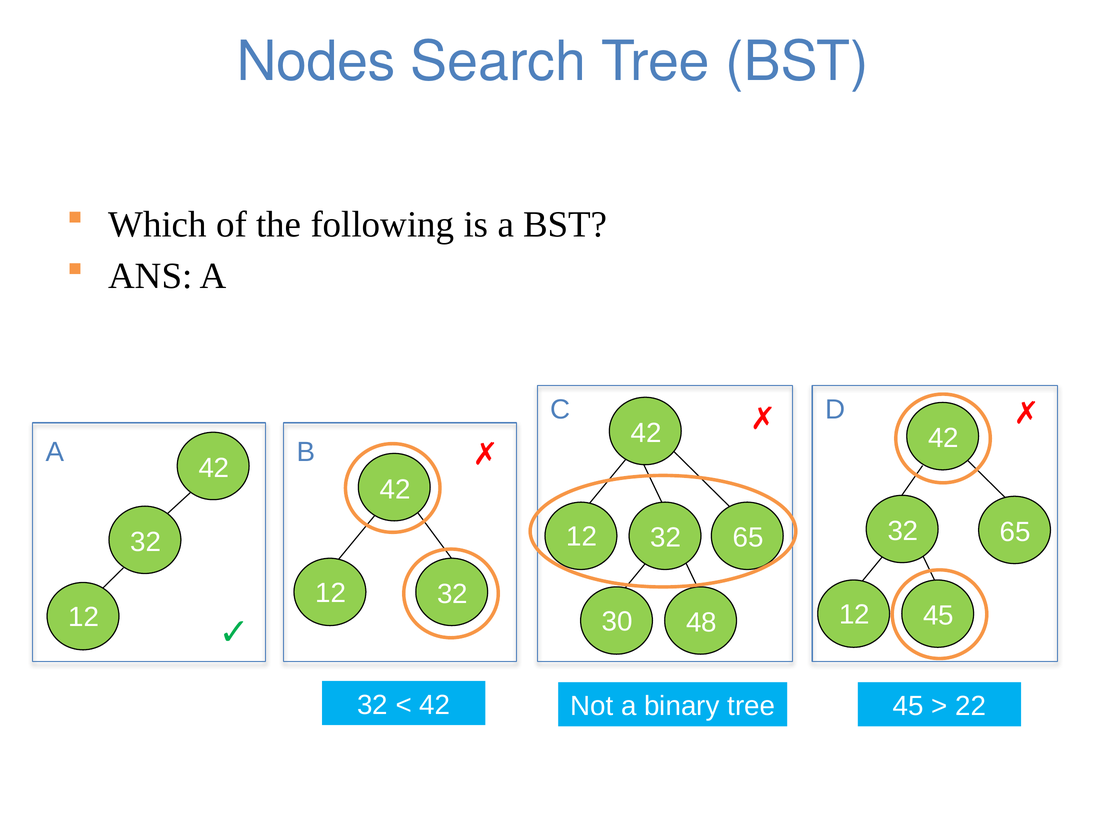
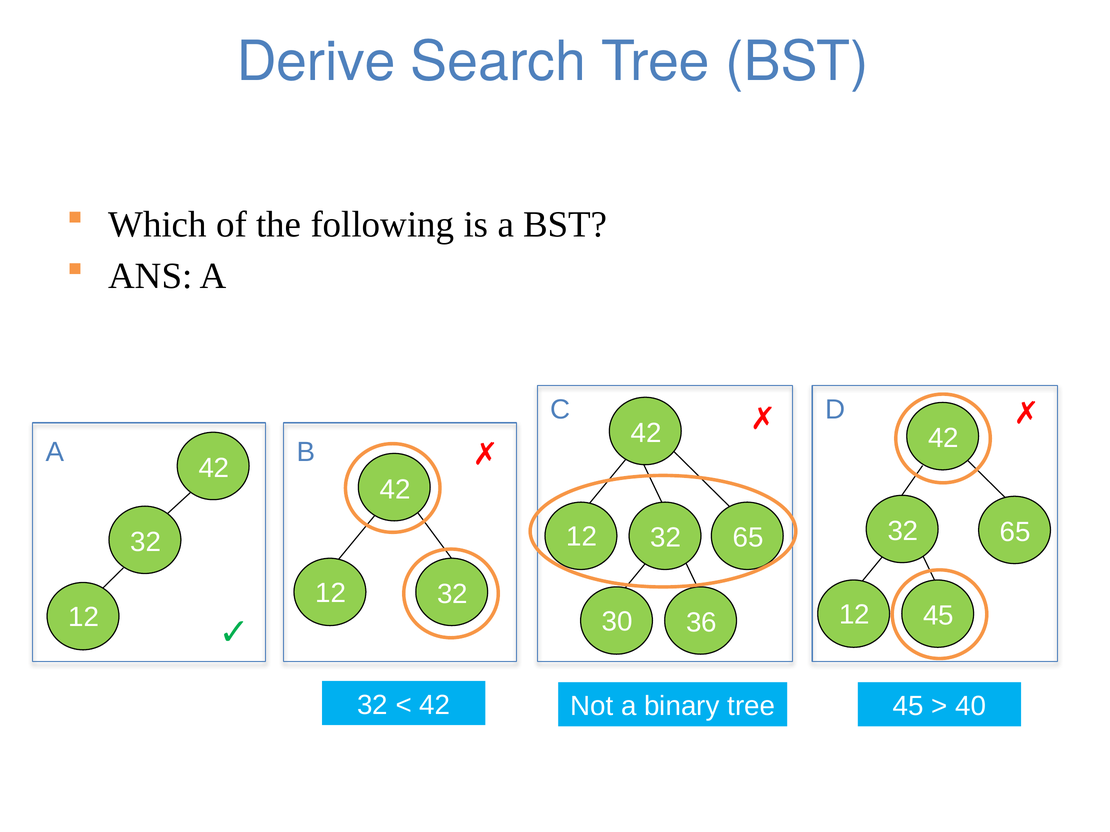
Nodes: Nodes -> Derive
48: 48 -> 36
22: 22 -> 40
